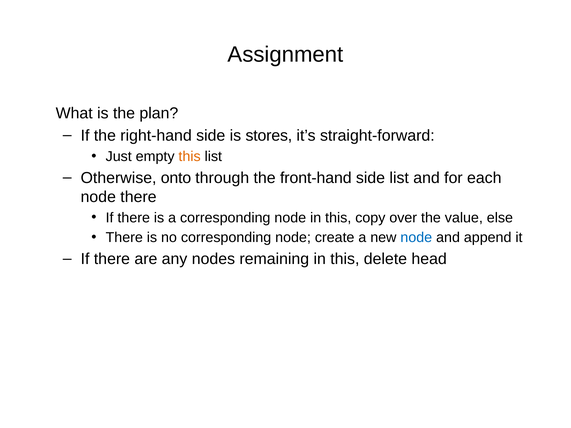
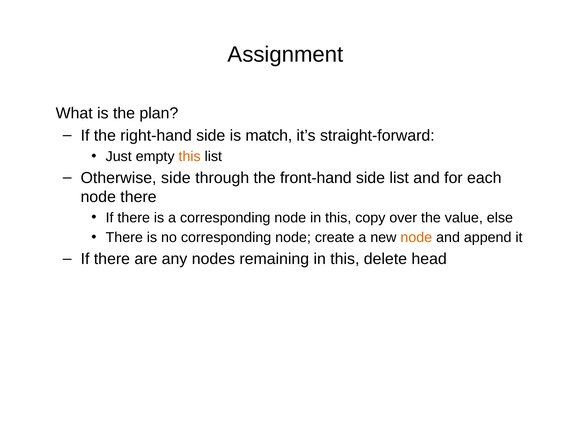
stores: stores -> match
Otherwise onto: onto -> side
node at (416, 238) colour: blue -> orange
